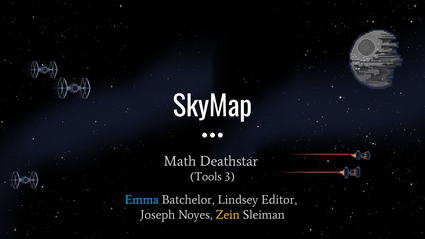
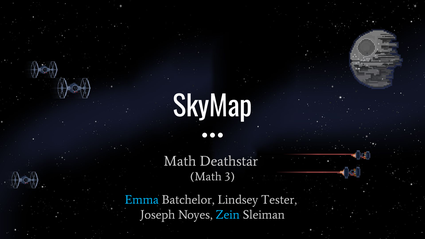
Tools at (206, 177): Tools -> Math
Editor: Editor -> Tester
Zein colour: yellow -> light blue
